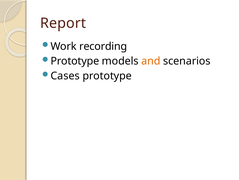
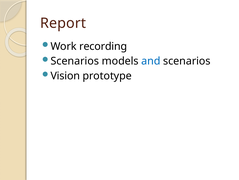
Prototype at (75, 61): Prototype -> Scenarios
and colour: orange -> blue
Cases: Cases -> Vision
